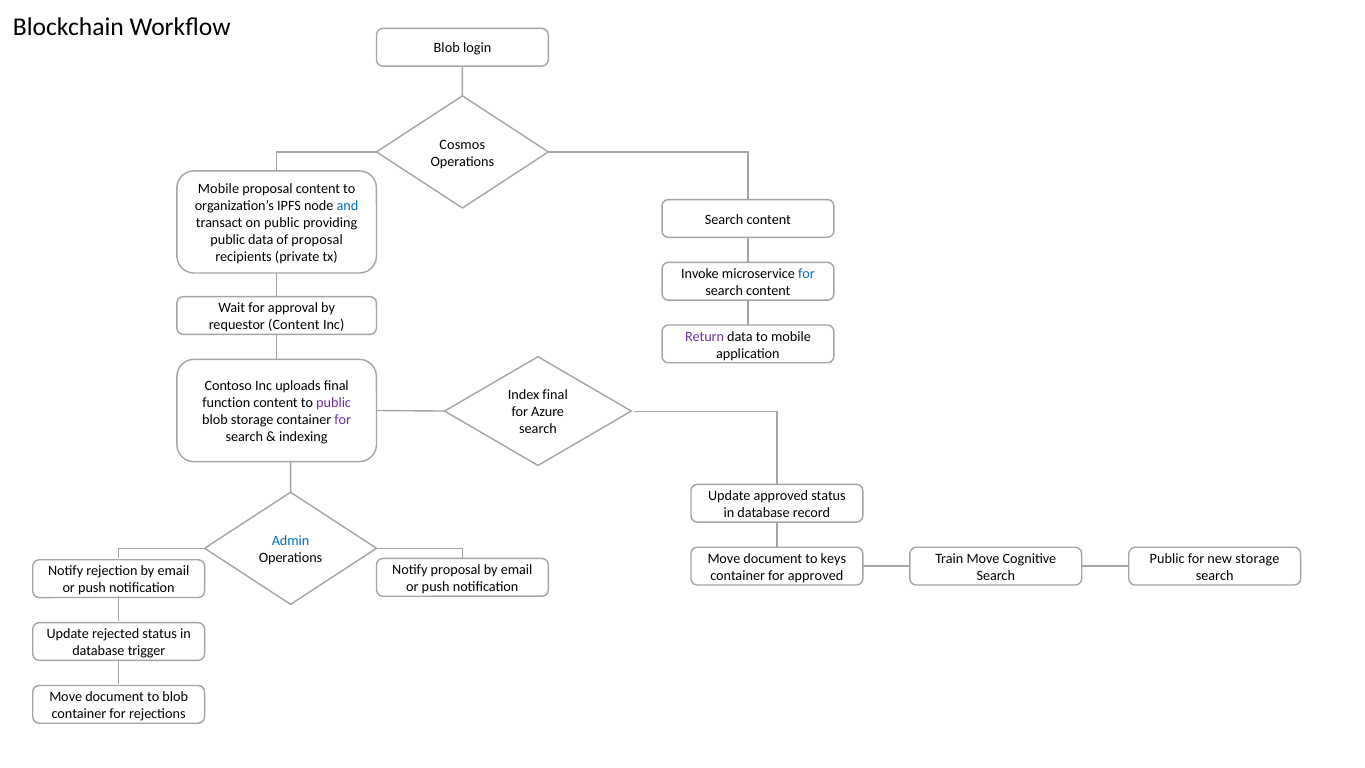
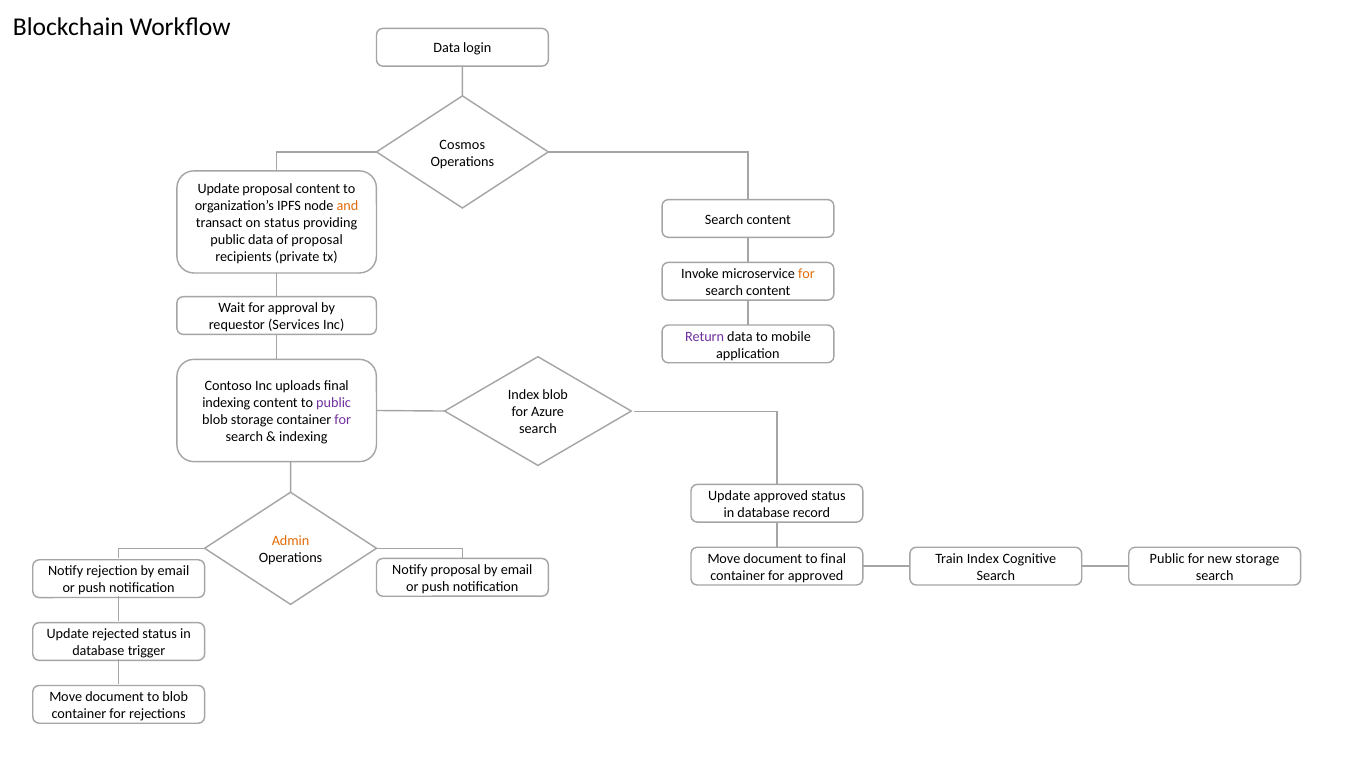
Blob at (447, 48): Blob -> Data
Mobile at (219, 189): Mobile -> Update
and colour: blue -> orange
on public: public -> status
for at (806, 274) colour: blue -> orange
requestor Content: Content -> Services
Index final: final -> blob
function at (226, 403): function -> indexing
Admin colour: blue -> orange
to keys: keys -> final
Train Move: Move -> Index
